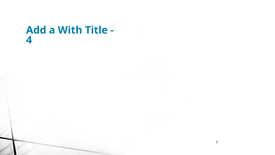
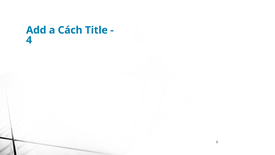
With: With -> Cách
